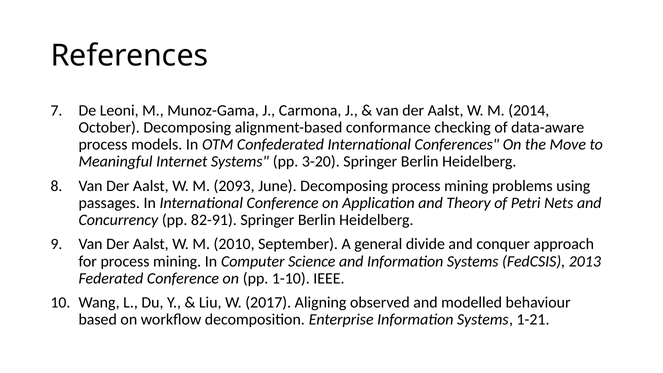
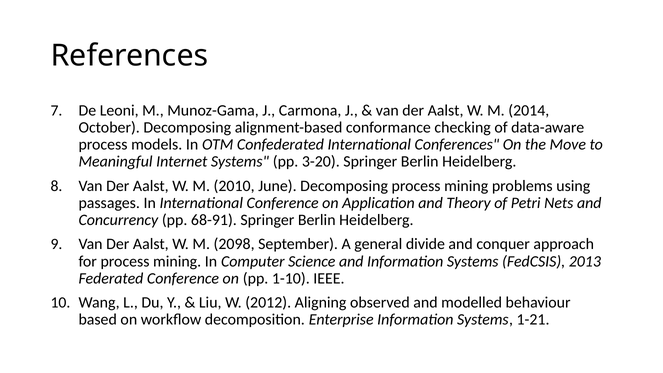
2093: 2093 -> 2010
82-91: 82-91 -> 68-91
2010: 2010 -> 2098
2017: 2017 -> 2012
